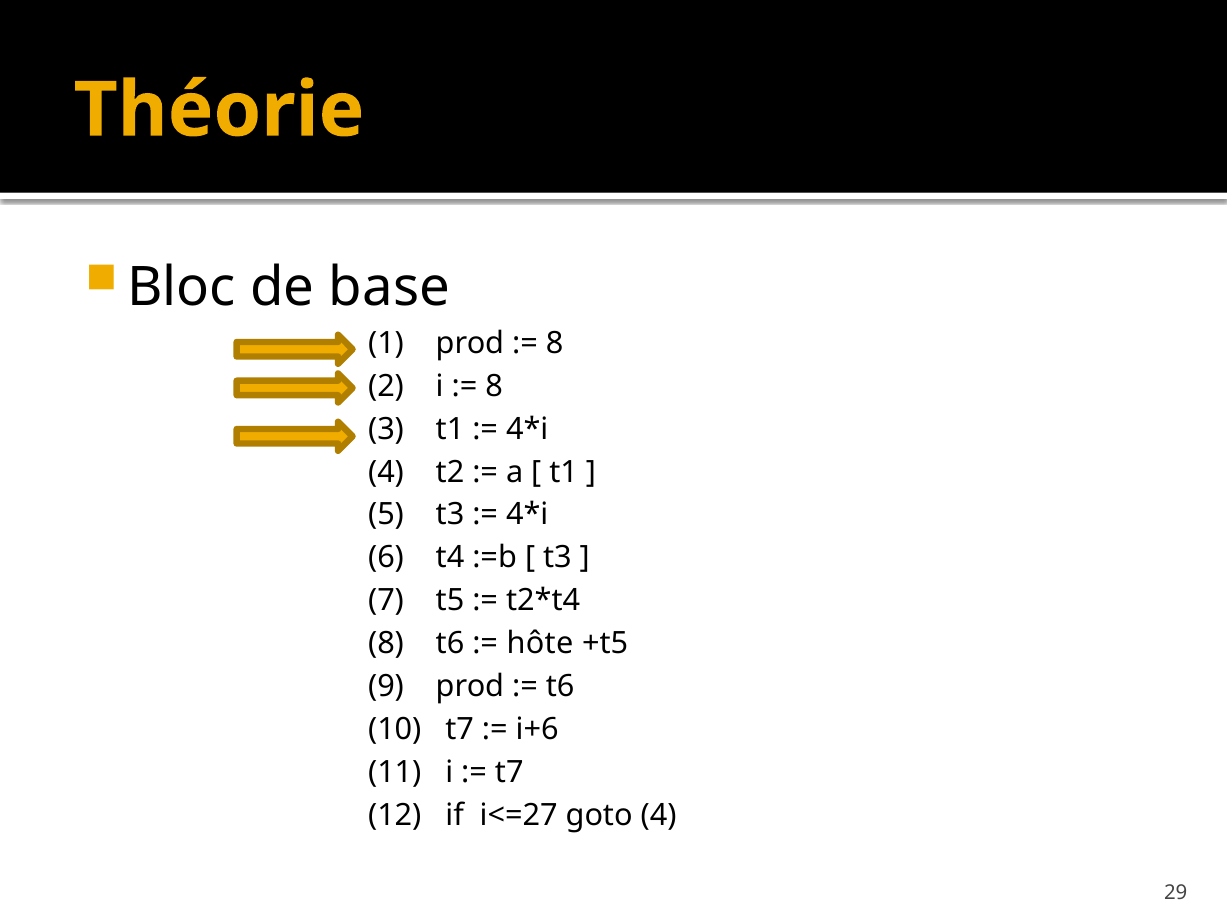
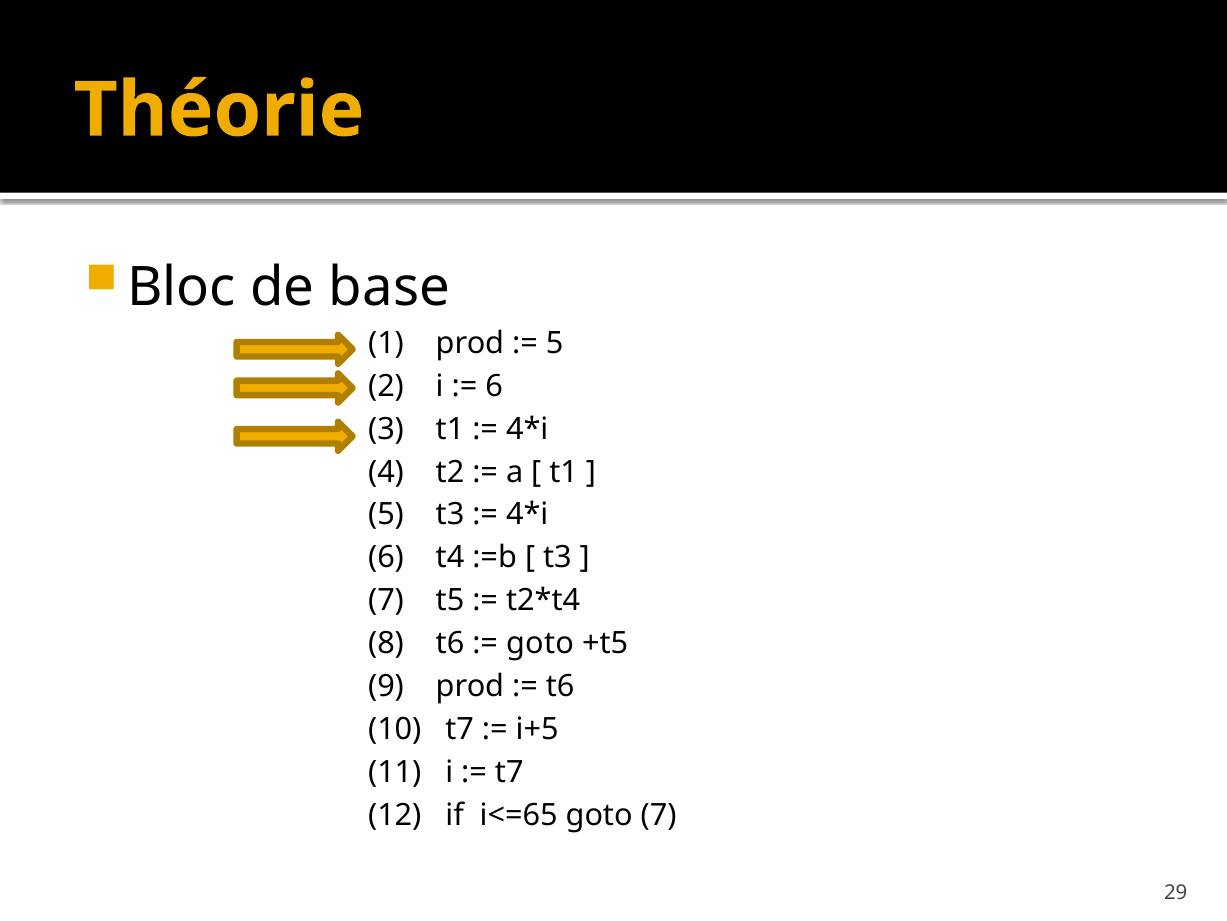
8 at (555, 343): 8 -> 5
8 at (494, 386): 8 -> 6
hôte at (540, 643): hôte -> goto
i+6: i+6 -> i+5
i<=27: i<=27 -> i<=65
goto 4: 4 -> 7
